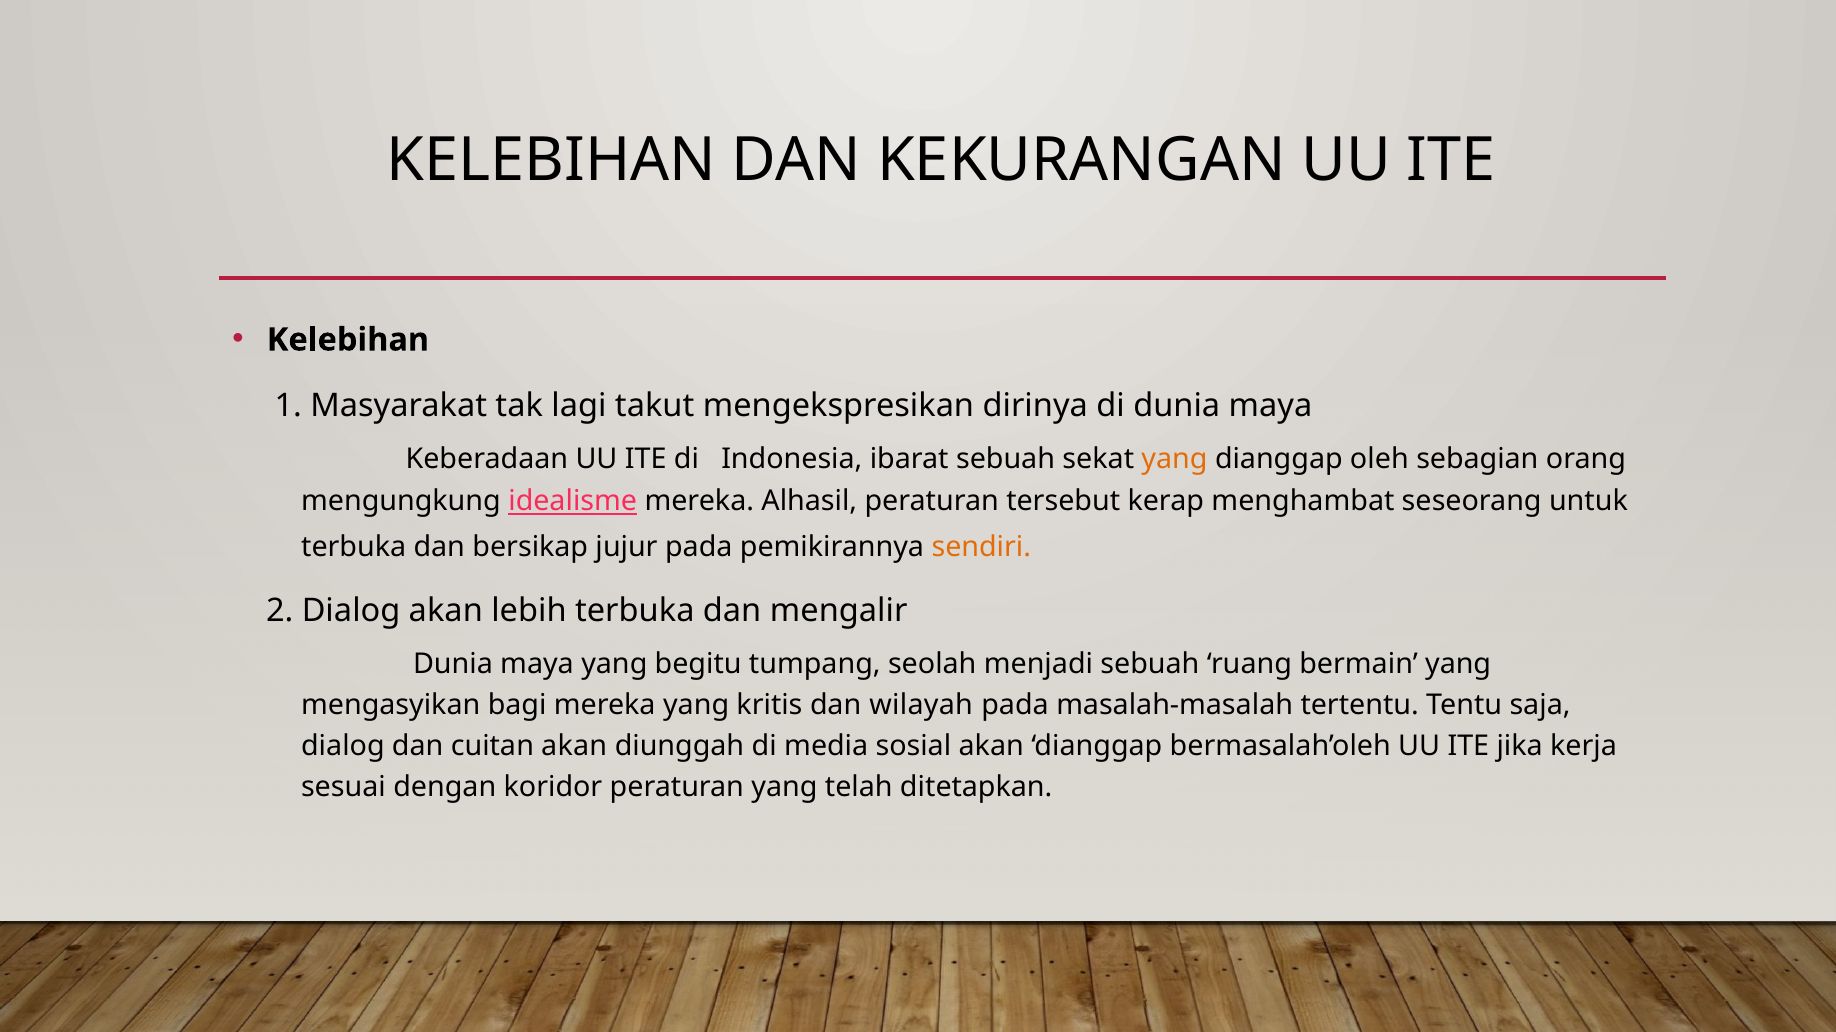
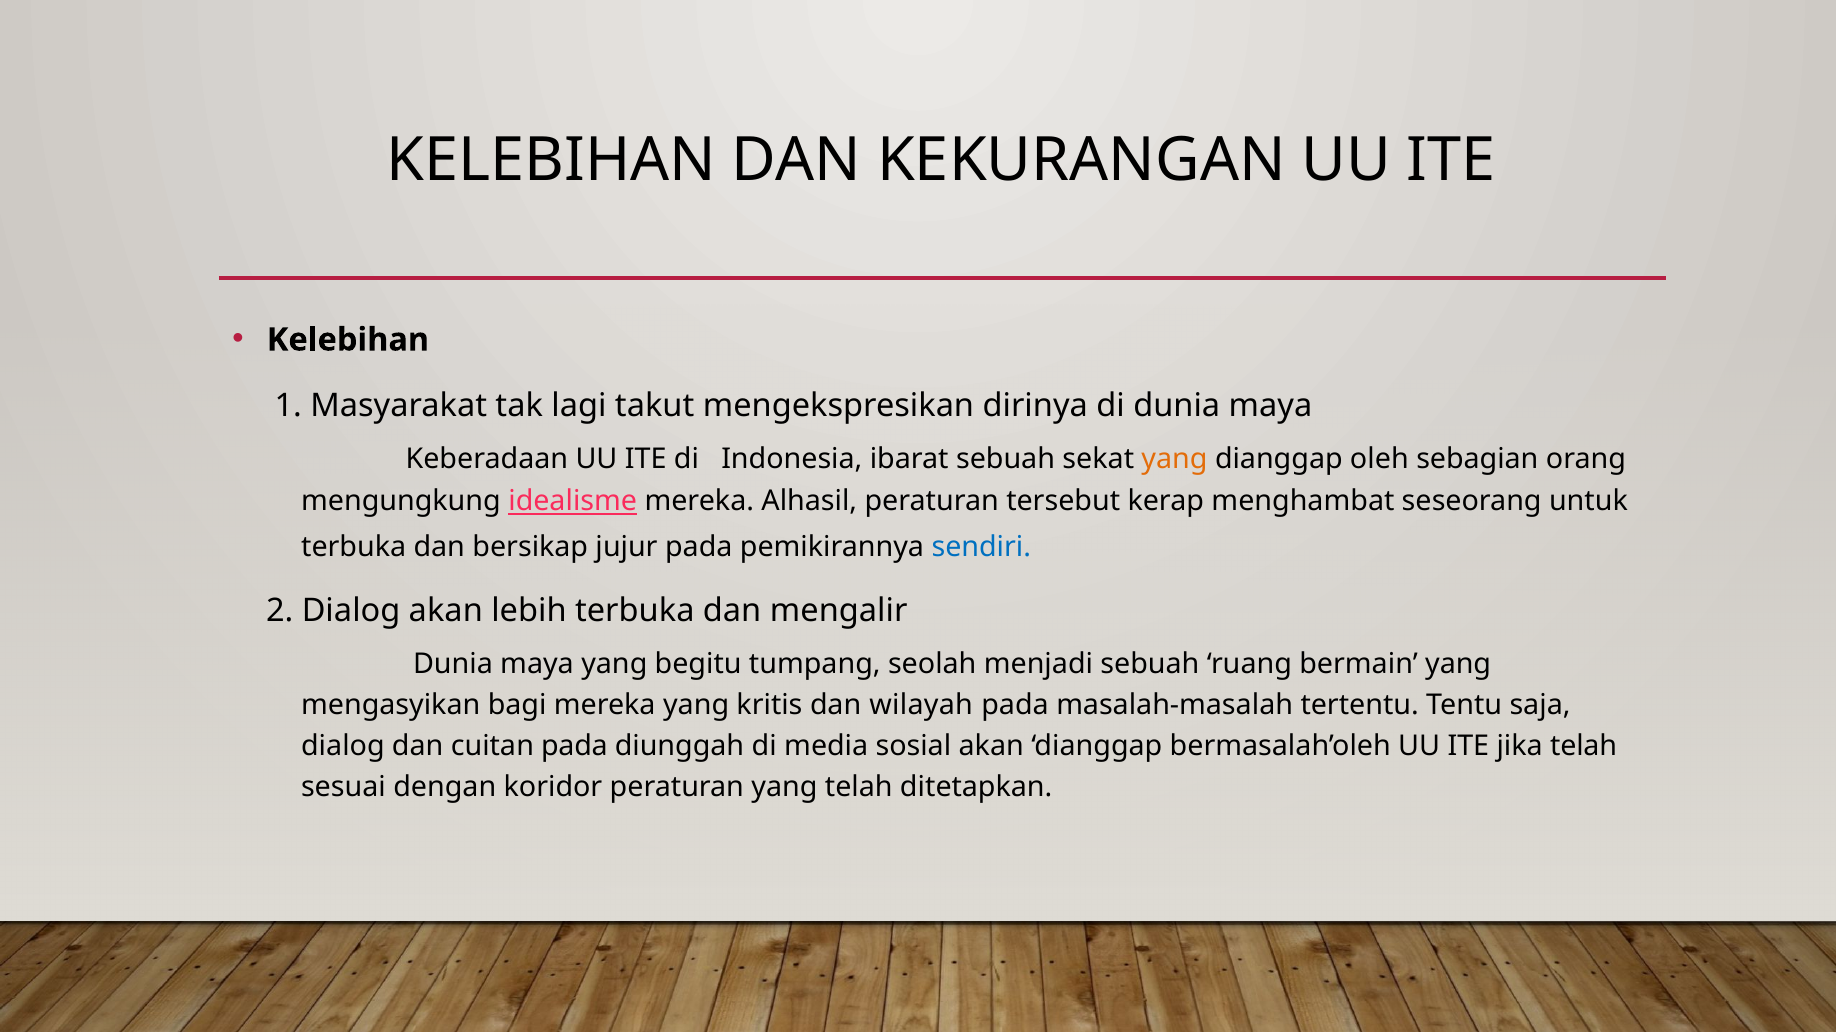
sendiri colour: orange -> blue
cuitan akan: akan -> pada
jika kerja: kerja -> telah
